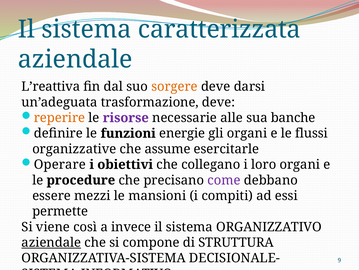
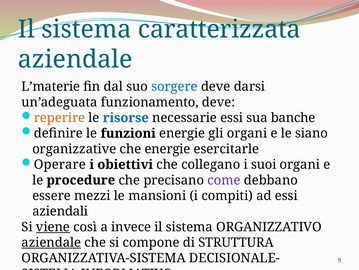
L’reattiva: L’reattiva -> L’materie
sorgere colour: orange -> blue
trasformazione: trasformazione -> funzionamento
risorse colour: purple -> blue
necessarie alle: alle -> essi
flussi: flussi -> siano
che assume: assume -> energie
loro: loro -> suoi
permette: permette -> aziendali
viene underline: none -> present
